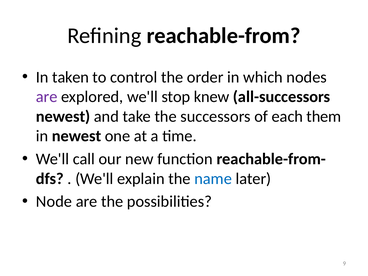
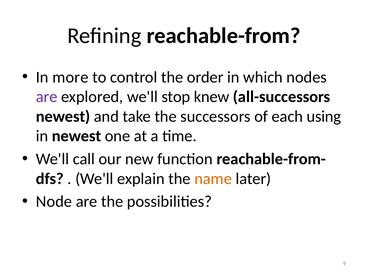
taken: taken -> more
them: them -> using
name colour: blue -> orange
